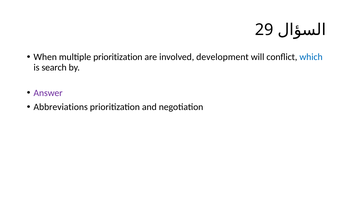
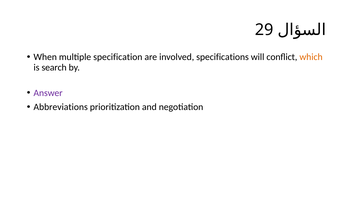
multiple prioritization: prioritization -> specification
development: development -> specifications
which colour: blue -> orange
